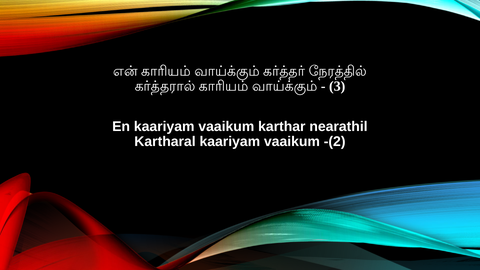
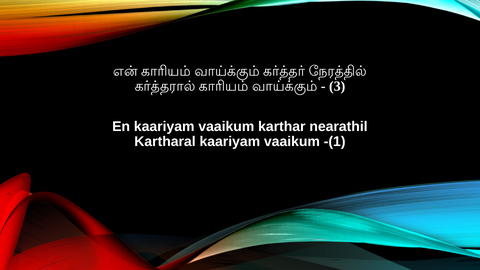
-(2: -(2 -> -(1
